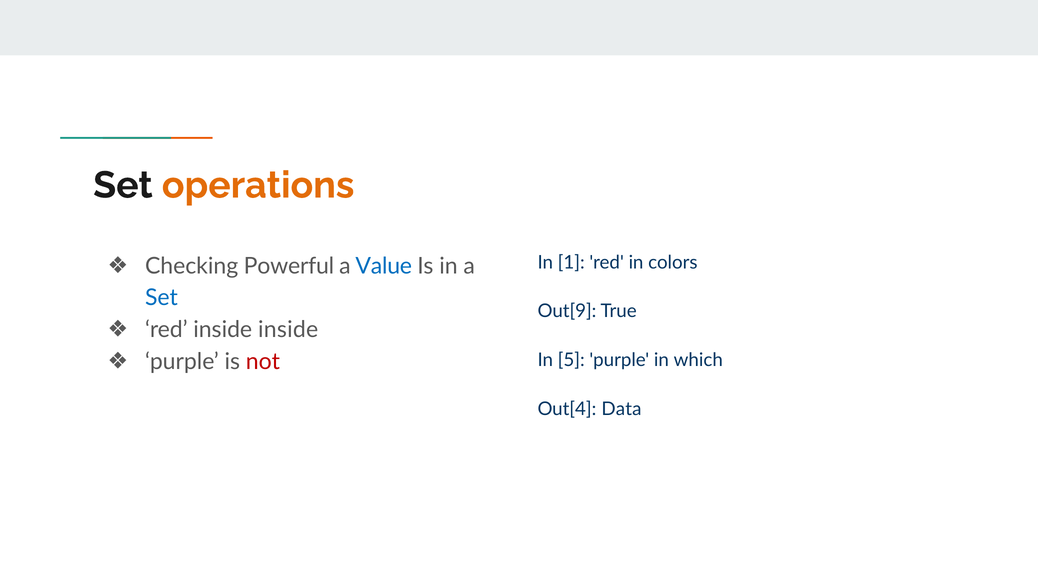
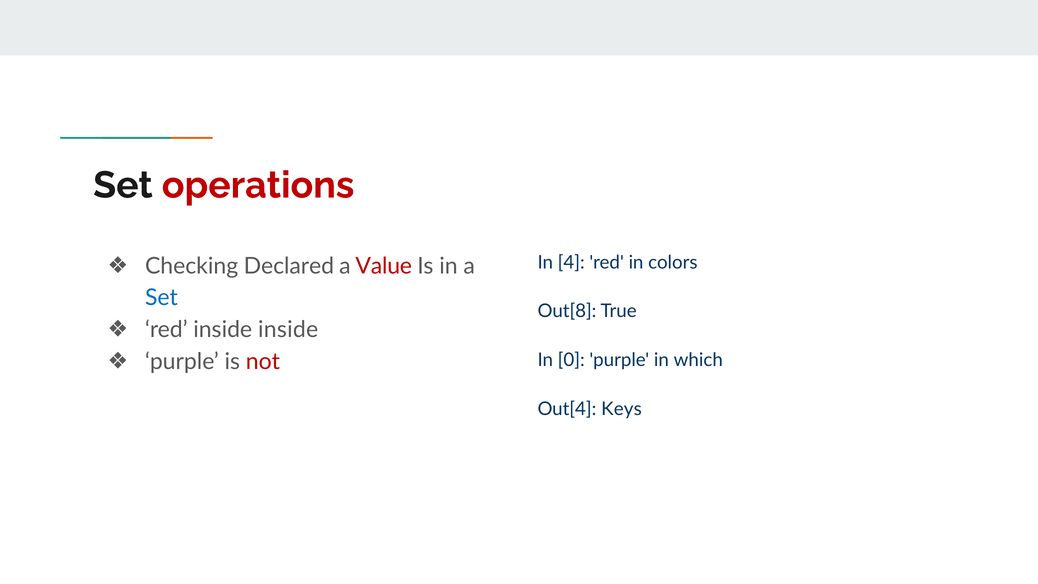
operations colour: orange -> red
1: 1 -> 4
Powerful: Powerful -> Declared
Value colour: blue -> red
Out[9: Out[9 -> Out[8
5: 5 -> 0
Data: Data -> Keys
